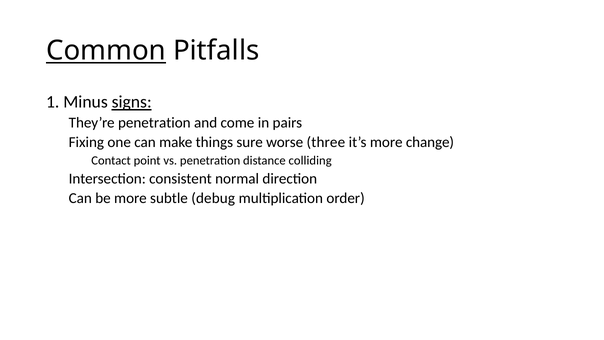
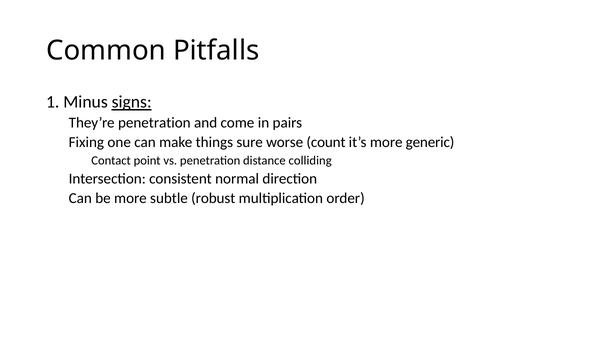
Common underline: present -> none
three: three -> count
change: change -> generic
debug: debug -> robust
